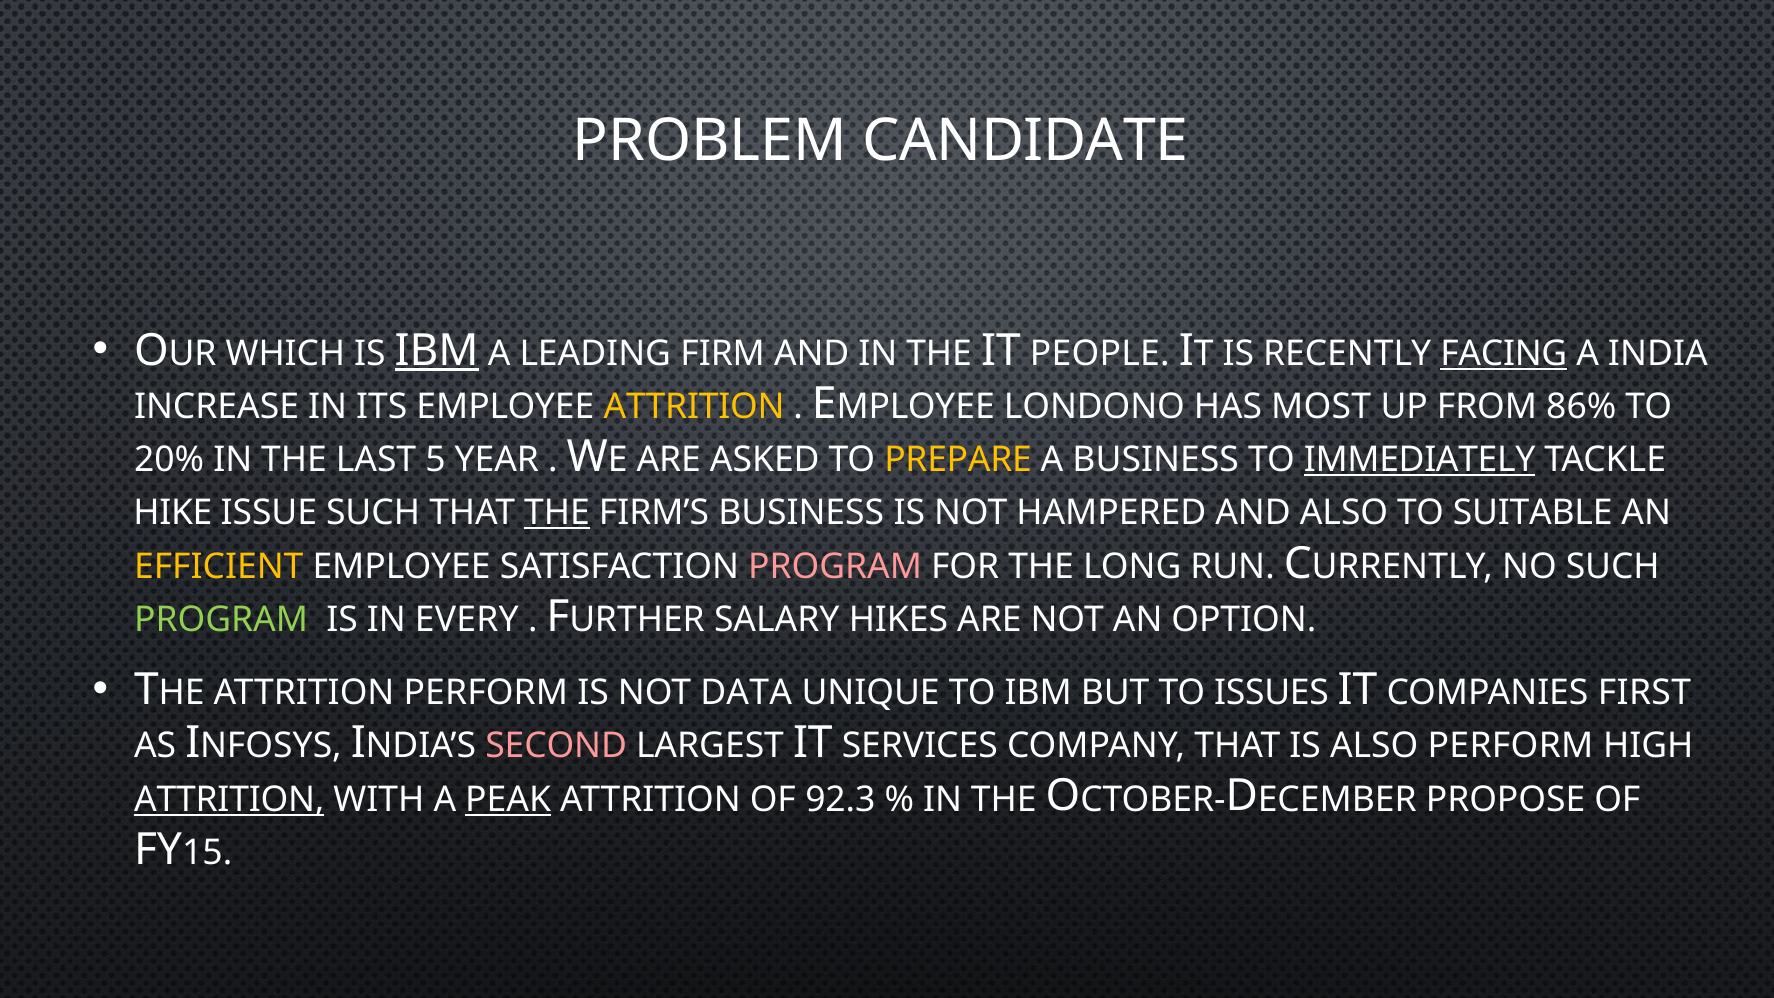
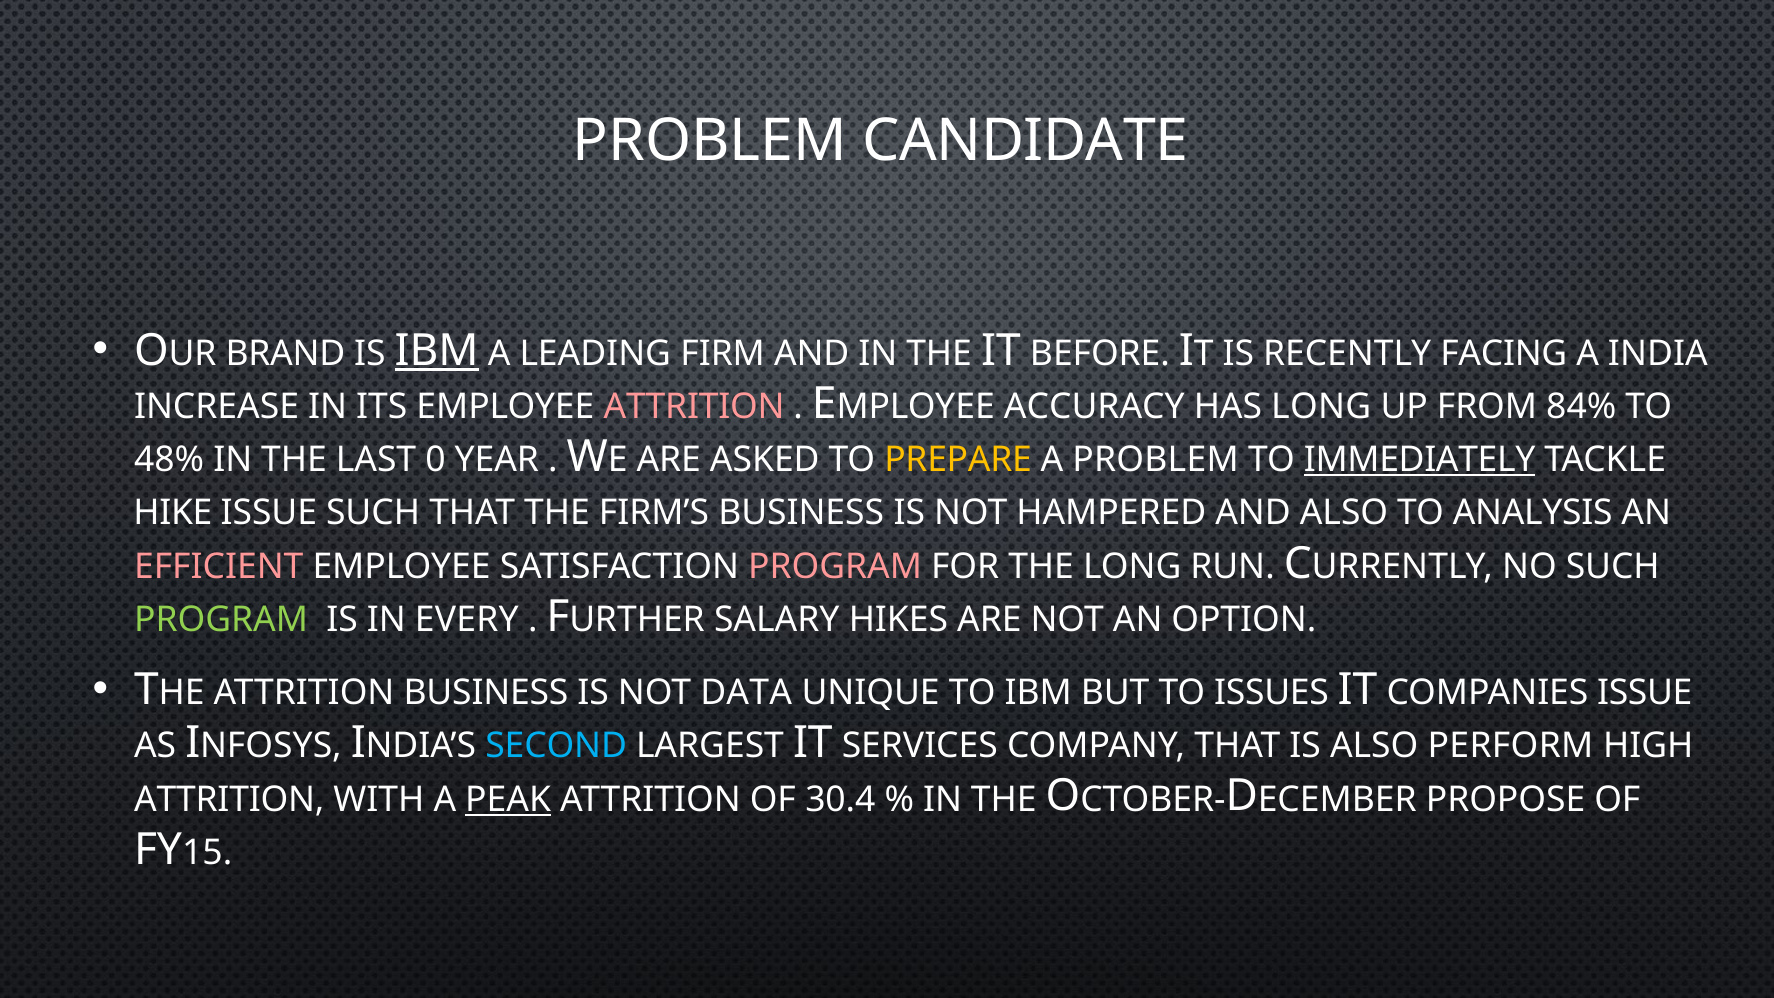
WHICH: WHICH -> BRAND
PEOPLE: PEOPLE -> BEFORE
FACING underline: present -> none
ATTRITION at (694, 407) colour: yellow -> pink
LONDONO: LONDONO -> ACCURACY
HAS MOST: MOST -> LONG
86%: 86% -> 84%
20%: 20% -> 48%
5: 5 -> 0
A BUSINESS: BUSINESS -> PROBLEM
THE at (557, 513) underline: present -> none
SUITABLE: SUITABLE -> ANALYSIS
EFFICIENT colour: yellow -> pink
ATTRITION PERFORM: PERFORM -> BUSINESS
COMPANIES FIRST: FIRST -> ISSUE
SECOND colour: pink -> light blue
ATTRITION at (229, 799) underline: present -> none
92.3: 92.3 -> 30.4
